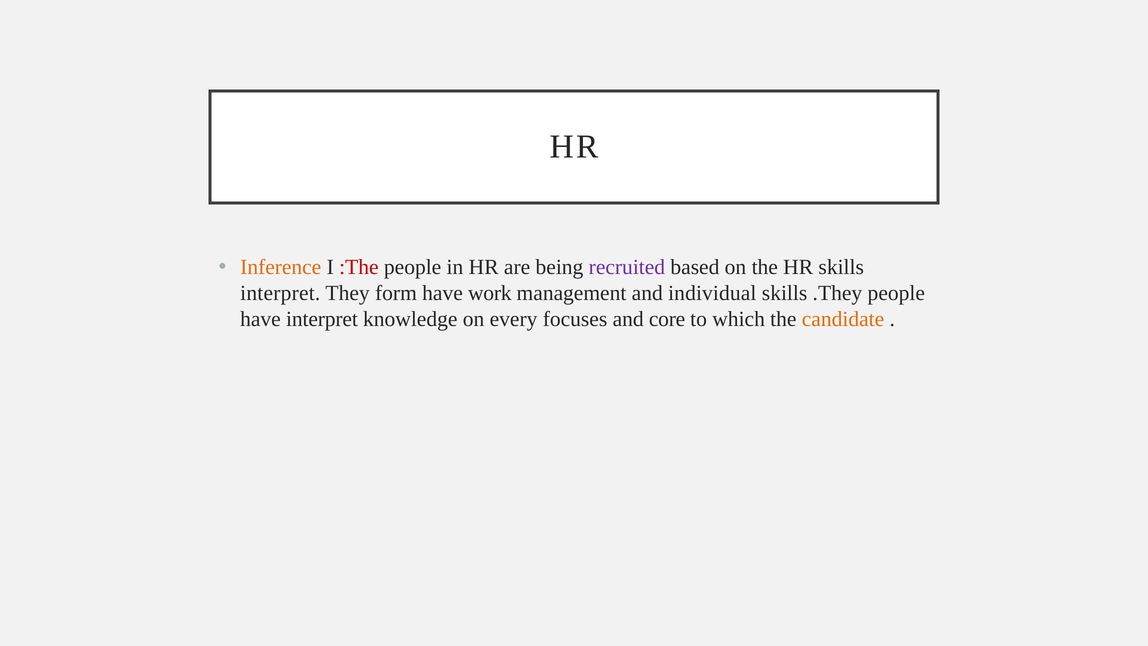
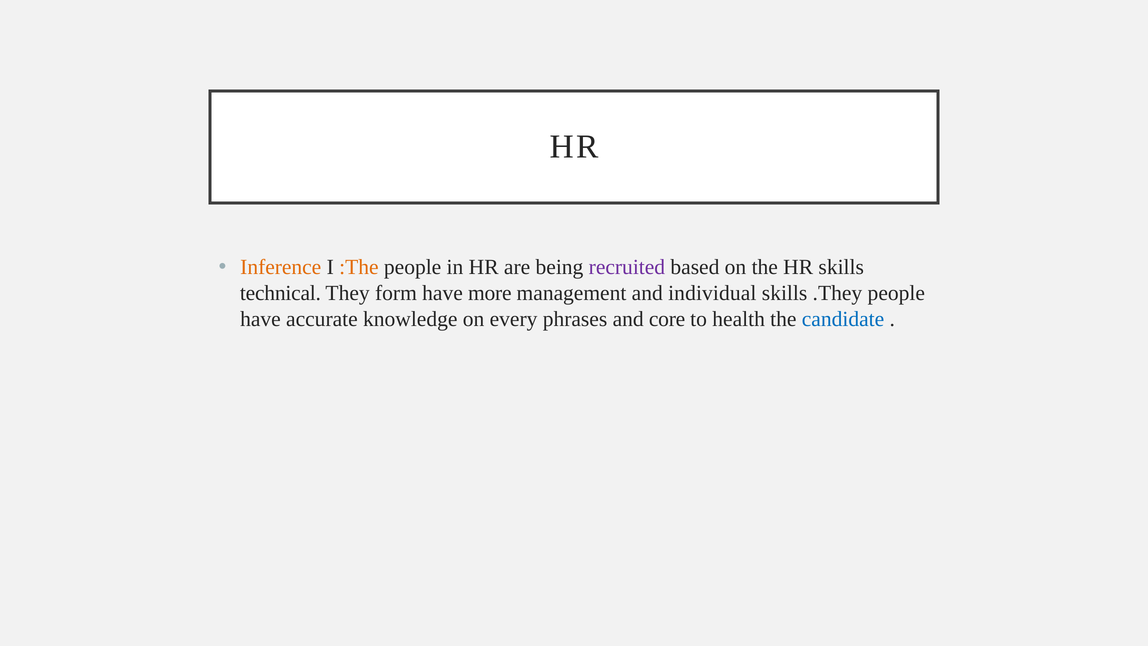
:The colour: red -> orange
interpret at (280, 293): interpret -> technical
work: work -> more
have interpret: interpret -> accurate
focuses: focuses -> phrases
which: which -> health
candidate colour: orange -> blue
